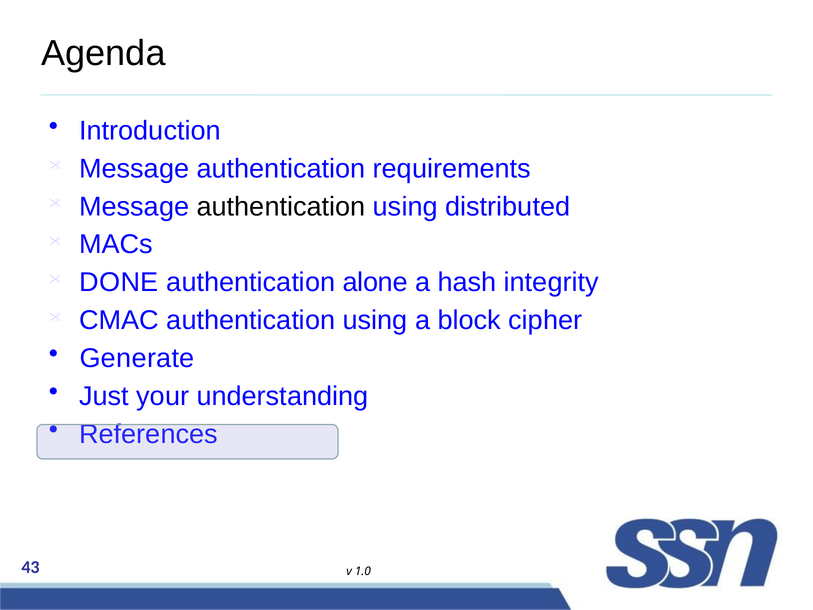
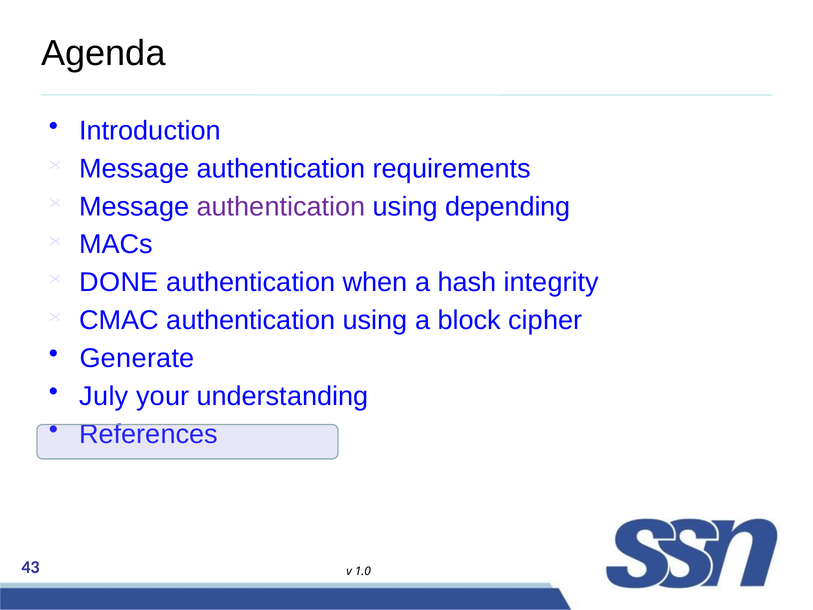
authentication at (281, 206) colour: black -> purple
distributed: distributed -> depending
alone: alone -> when
Just: Just -> July
